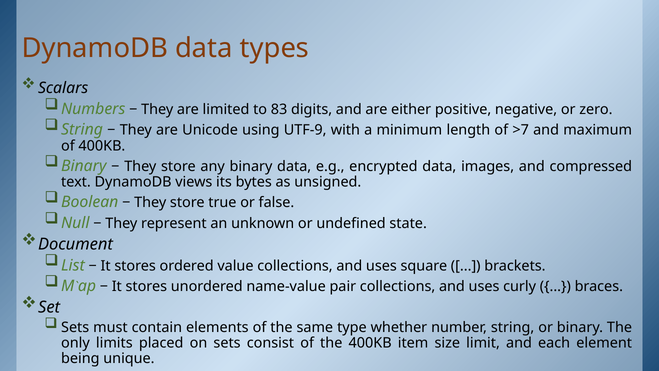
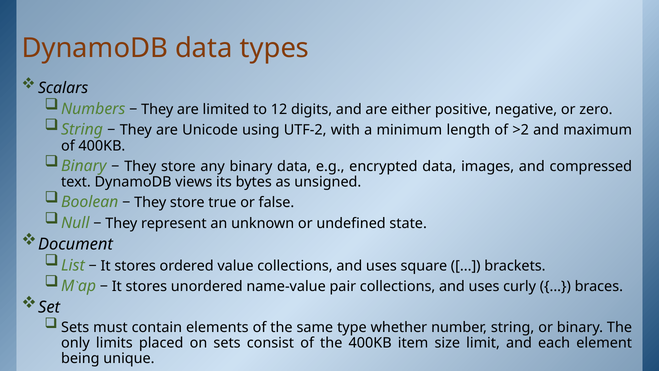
83: 83 -> 12
UTF-9: UTF-9 -> UTF-2
>7: >7 -> >2
